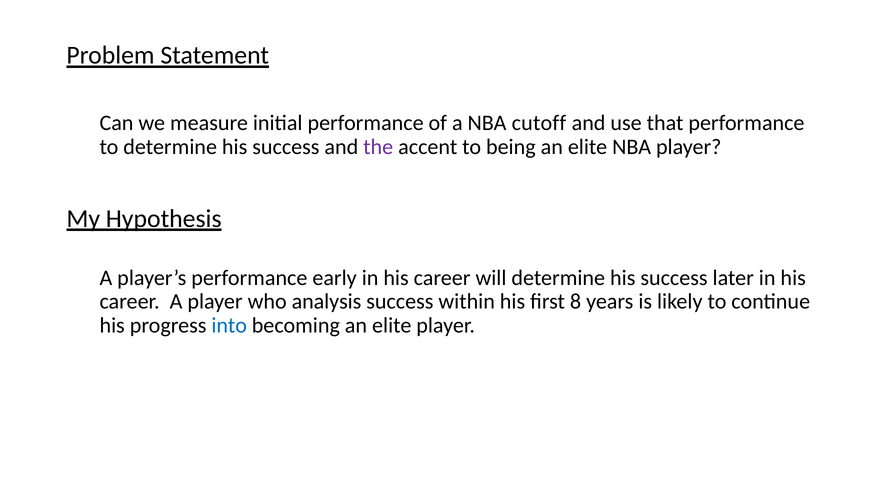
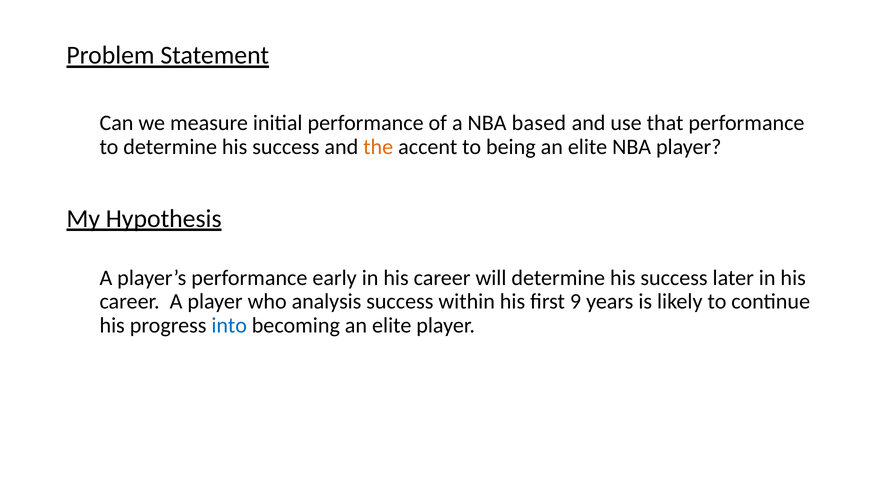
cutoff: cutoff -> based
the colour: purple -> orange
8: 8 -> 9
